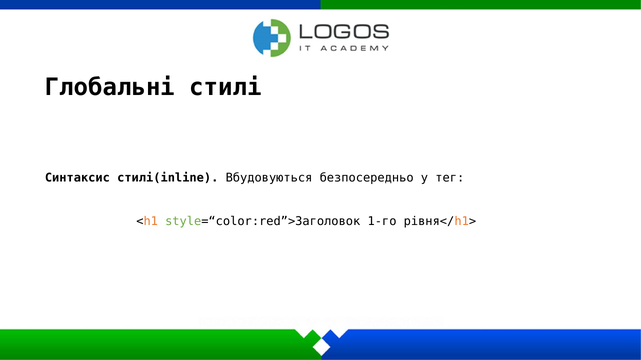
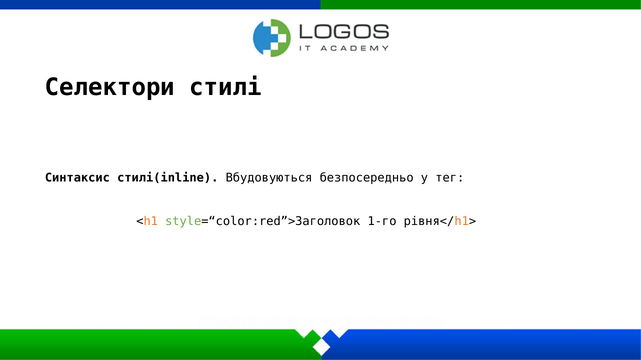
Глобальні: Глобальні -> Селектори
